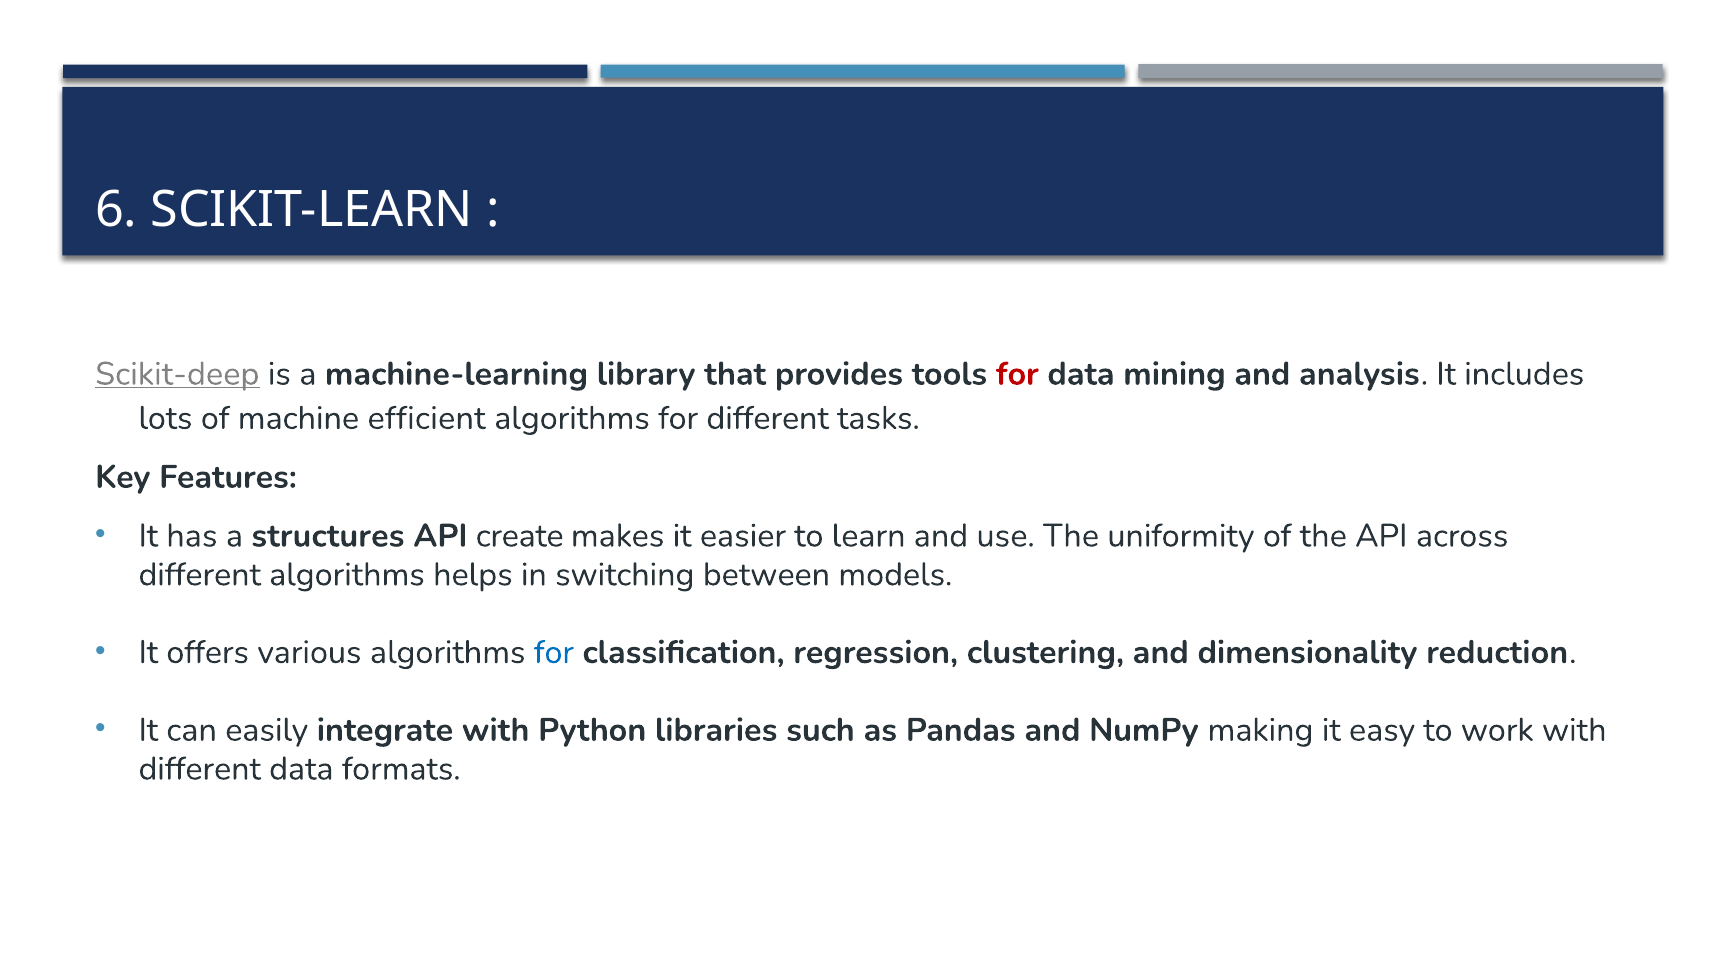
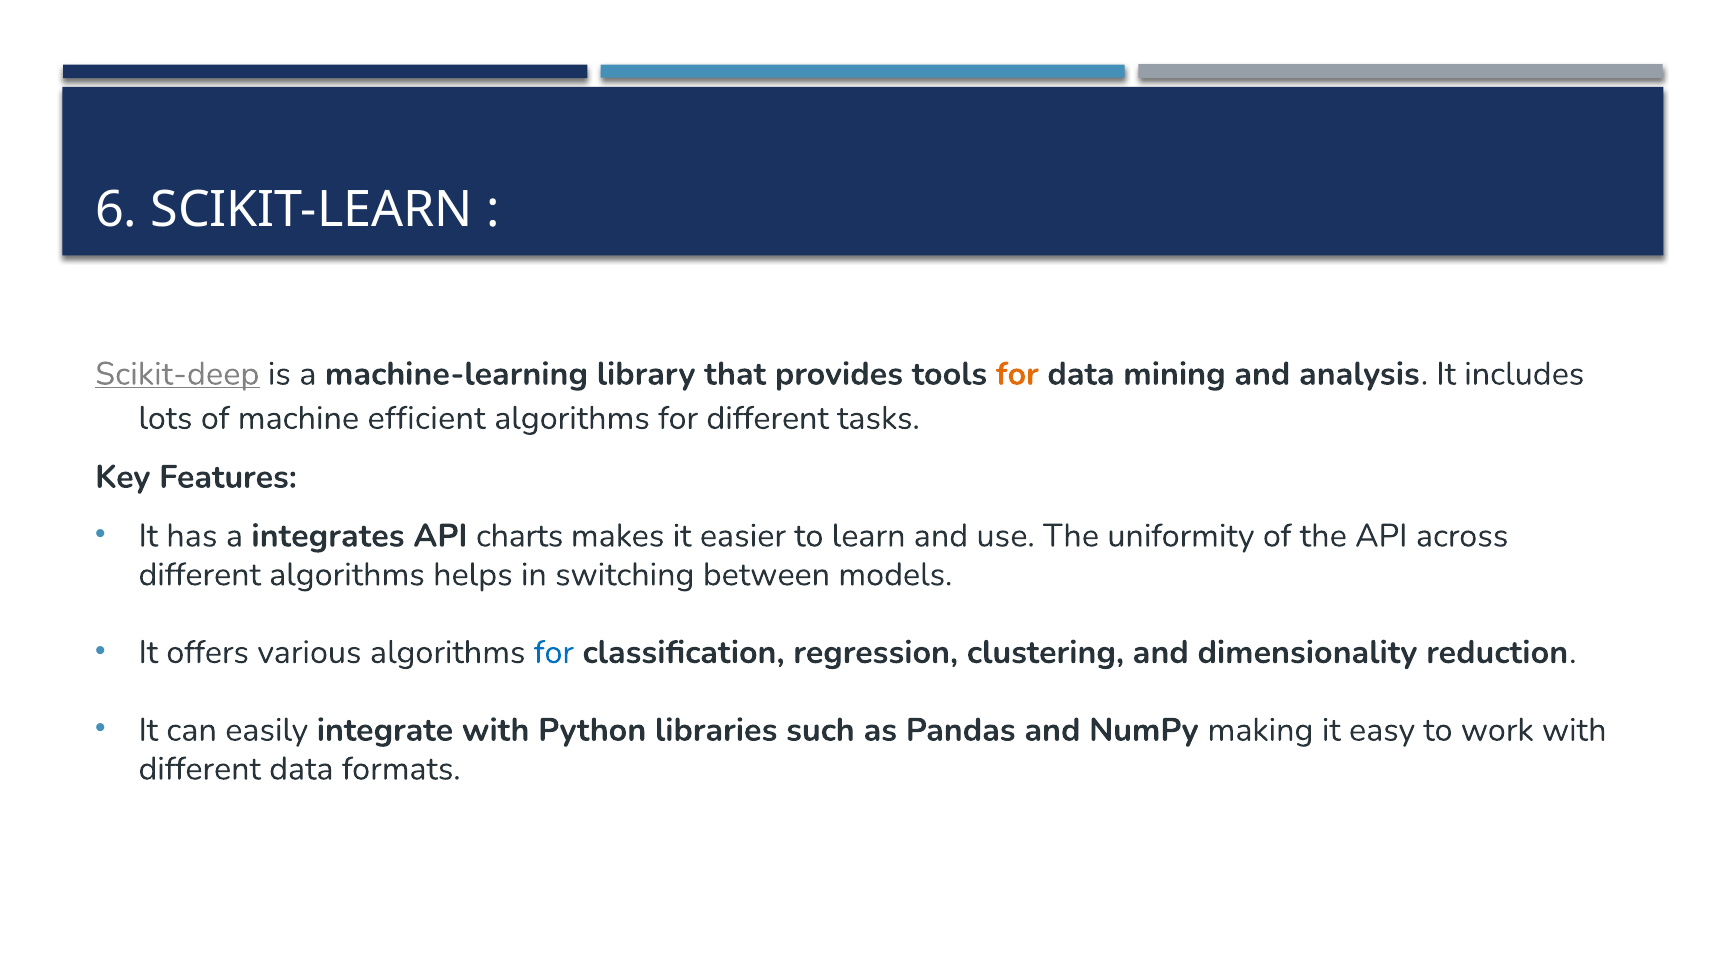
for at (1017, 374) colour: red -> orange
structures: structures -> integrates
create: create -> charts
